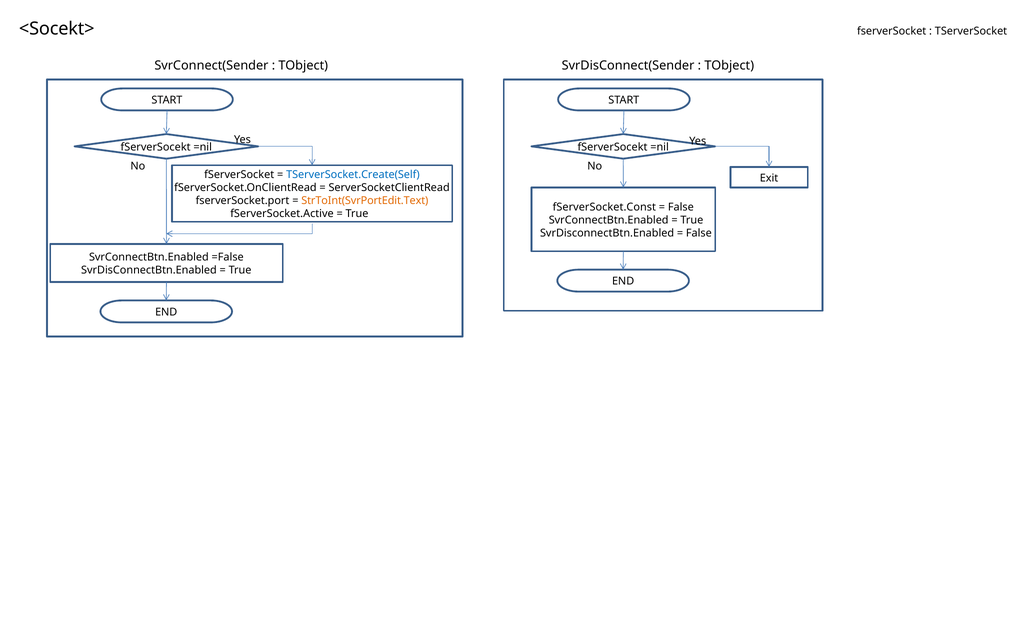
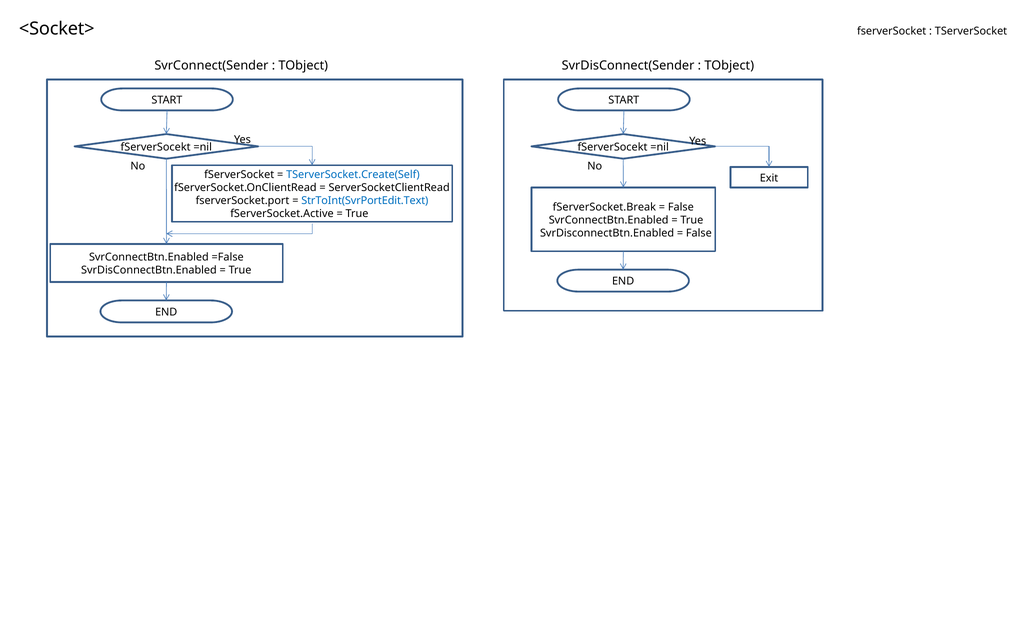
<Socekt>: <Socekt> -> <Socket>
StrToInt(SvrPortEdit.Text colour: orange -> blue
fServerSocket.Const: fServerSocket.Const -> fServerSocket.Break
